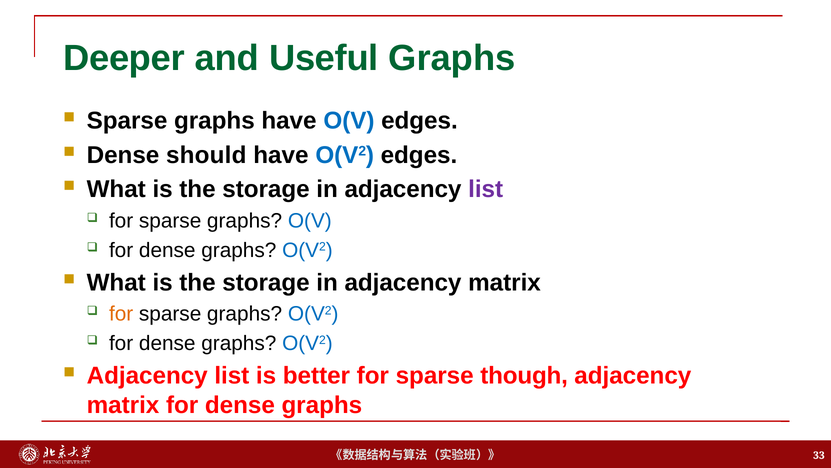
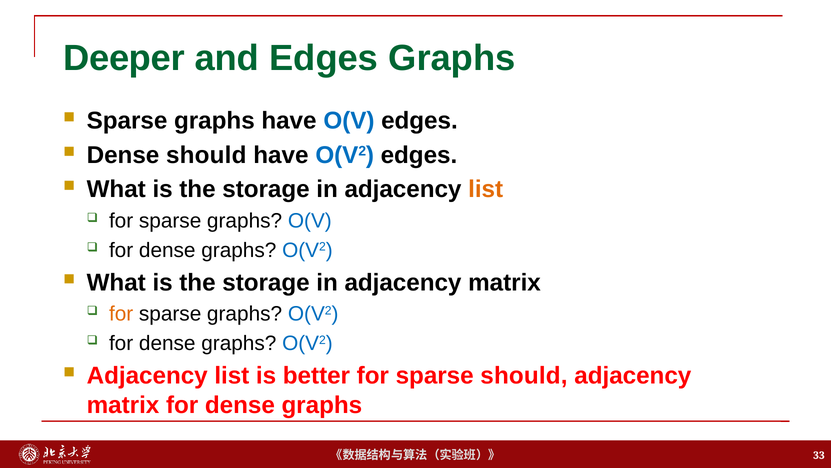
and Useful: Useful -> Edges
list at (486, 189) colour: purple -> orange
sparse though: though -> should
